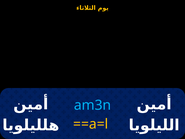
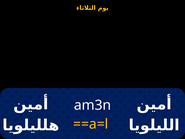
am3n colour: light blue -> white
